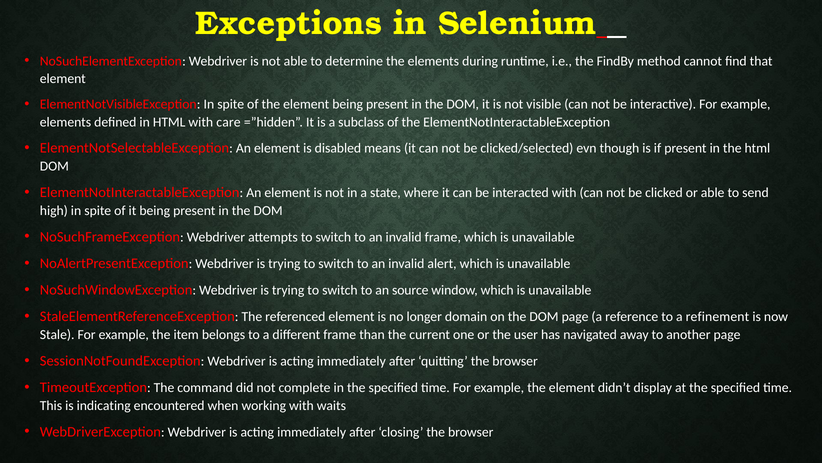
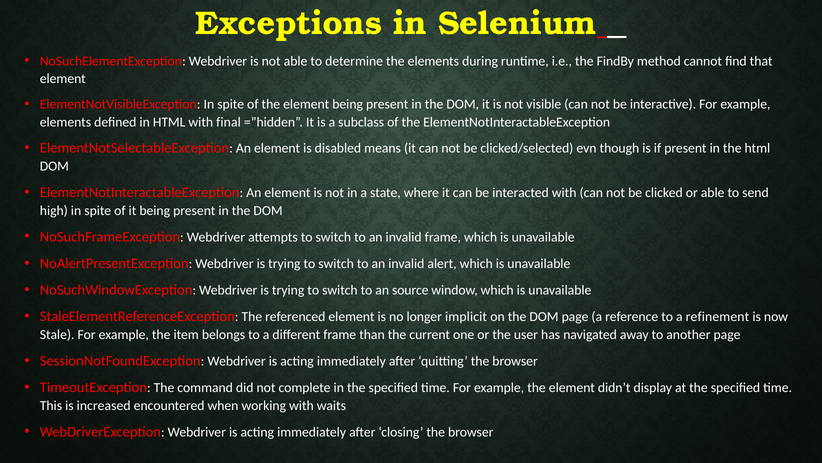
care: care -> final
domain: domain -> implicit
indicating: indicating -> increased
